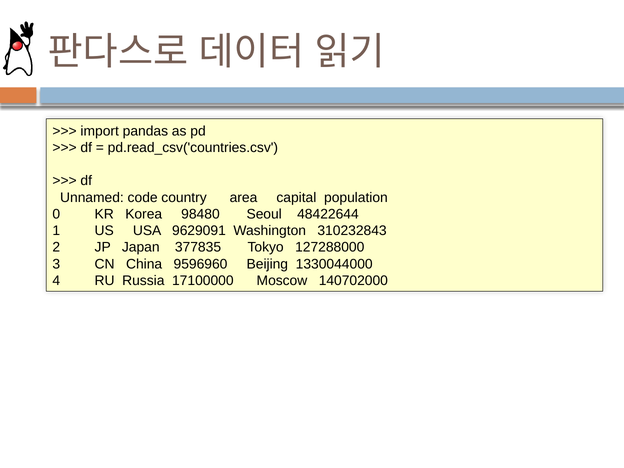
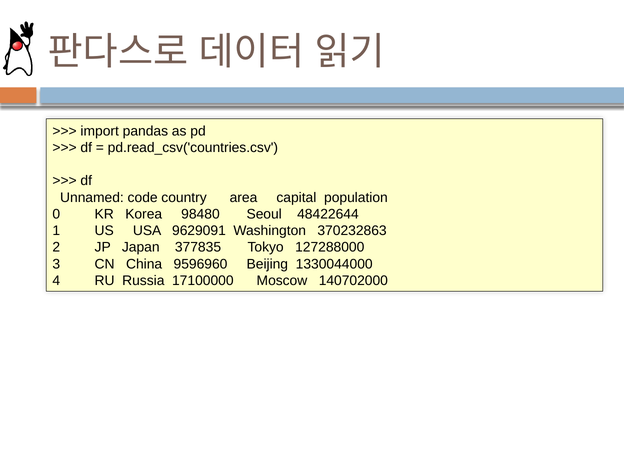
310232843: 310232843 -> 370232863
